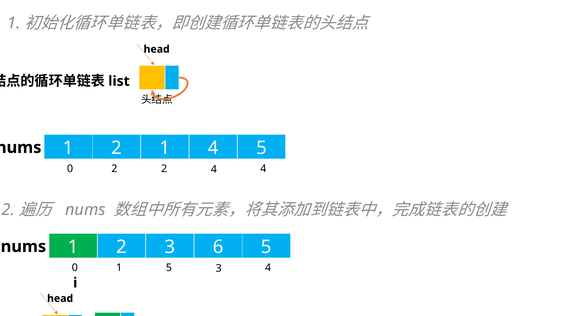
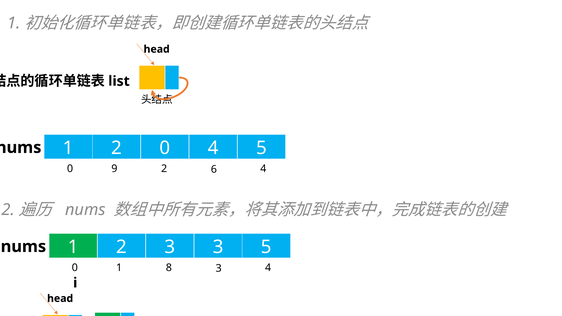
2 1: 1 -> 0
0 2: 2 -> 9
2 4: 4 -> 6
3 6: 6 -> 3
1 5: 5 -> 8
